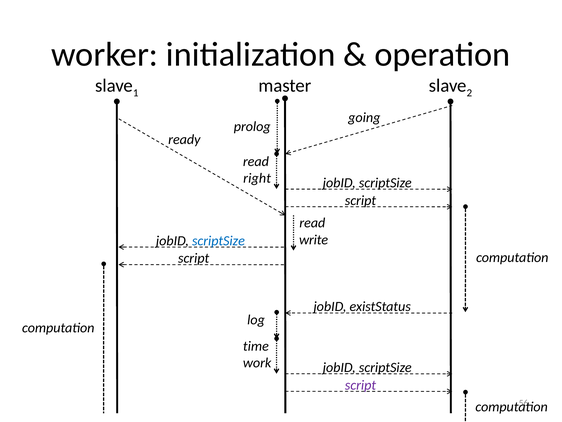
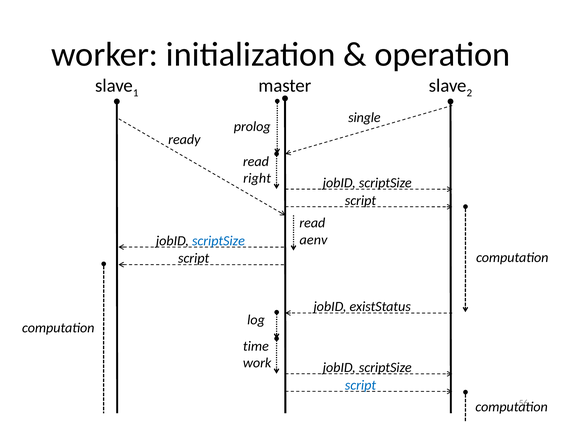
going: going -> single
write: write -> aenv
script at (360, 385) colour: purple -> blue
